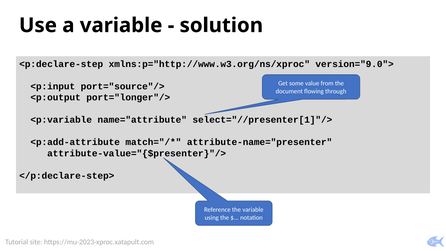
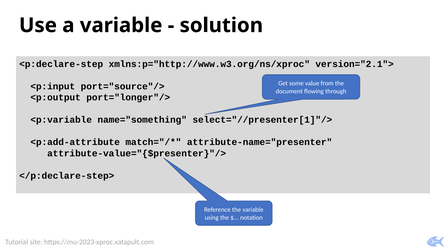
version="9.0">: version="9.0"> -> version="2.1">
name="attribute: name="attribute -> name="something
